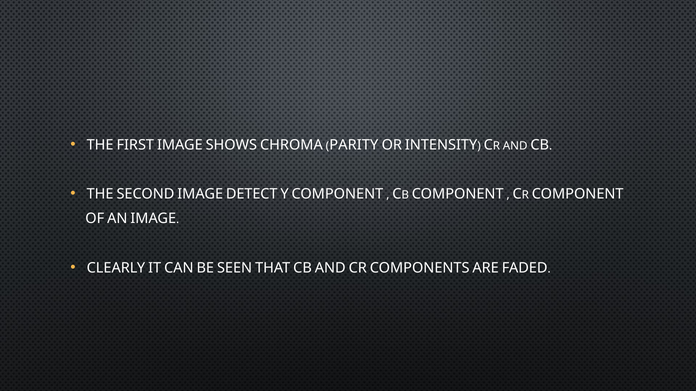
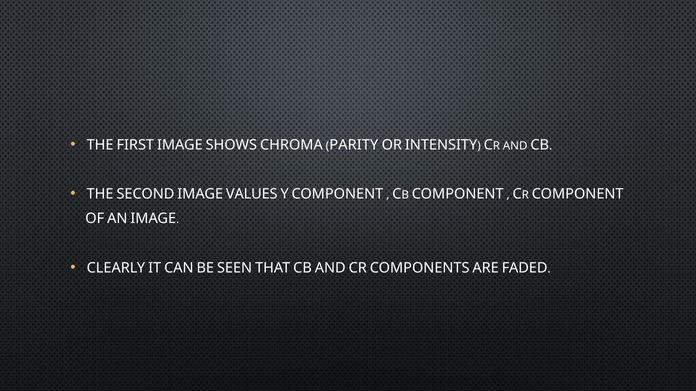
DETECT: DETECT -> VALUES
